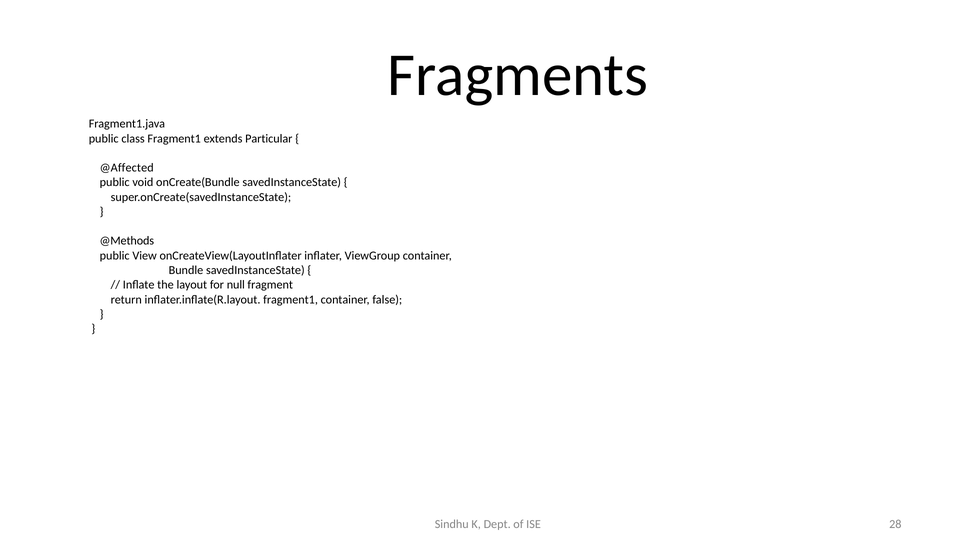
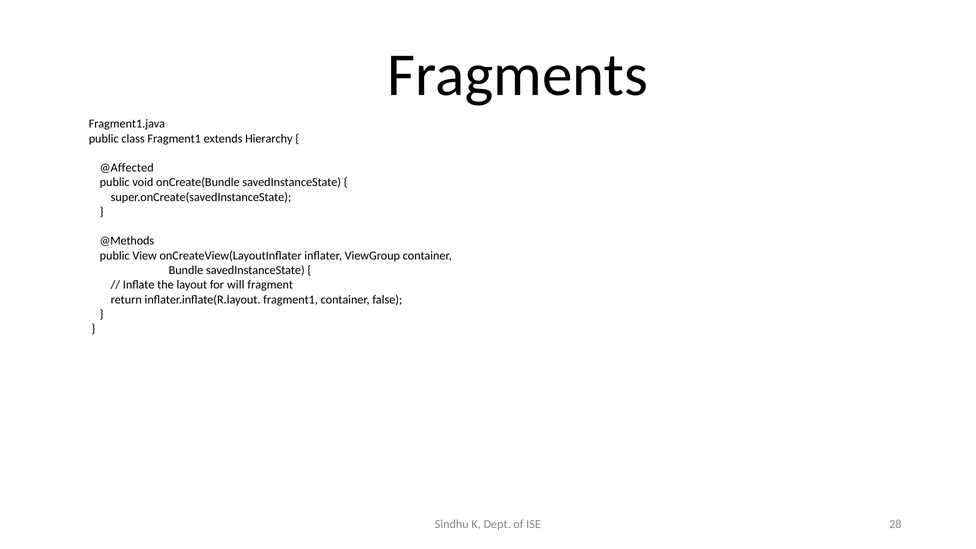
Particular: Particular -> Hierarchy
null: null -> will
